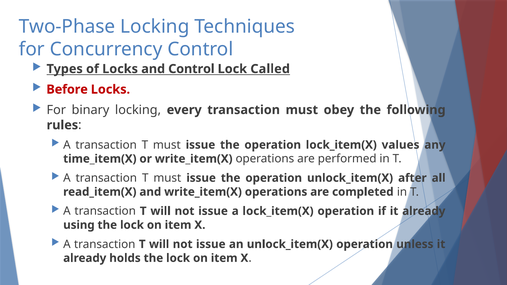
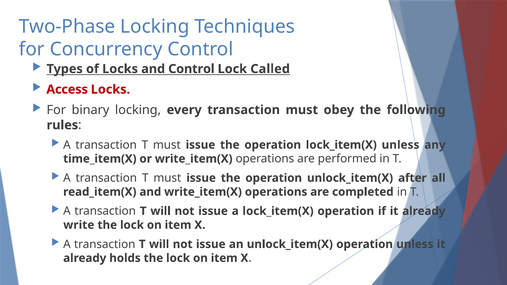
Before: Before -> Access
lock_item(X values: values -> unless
using: using -> write
